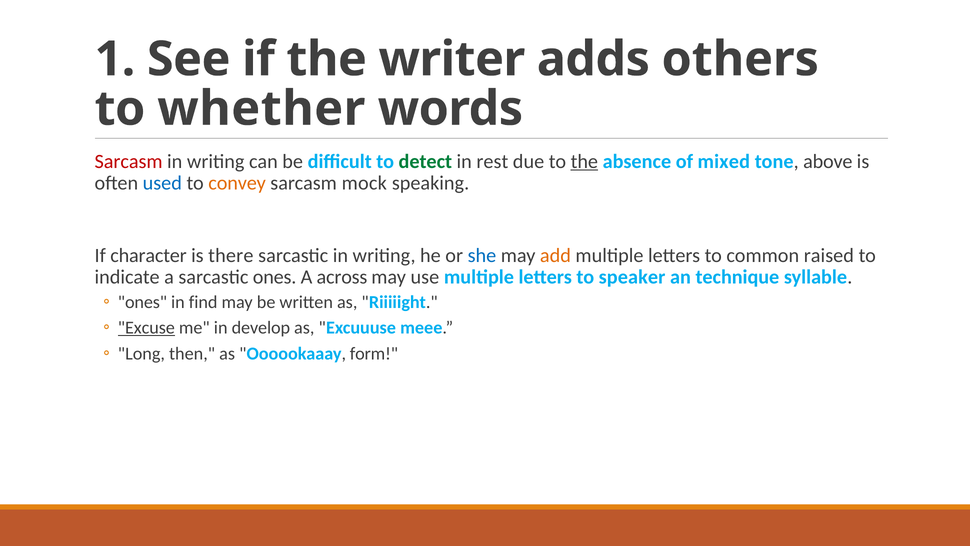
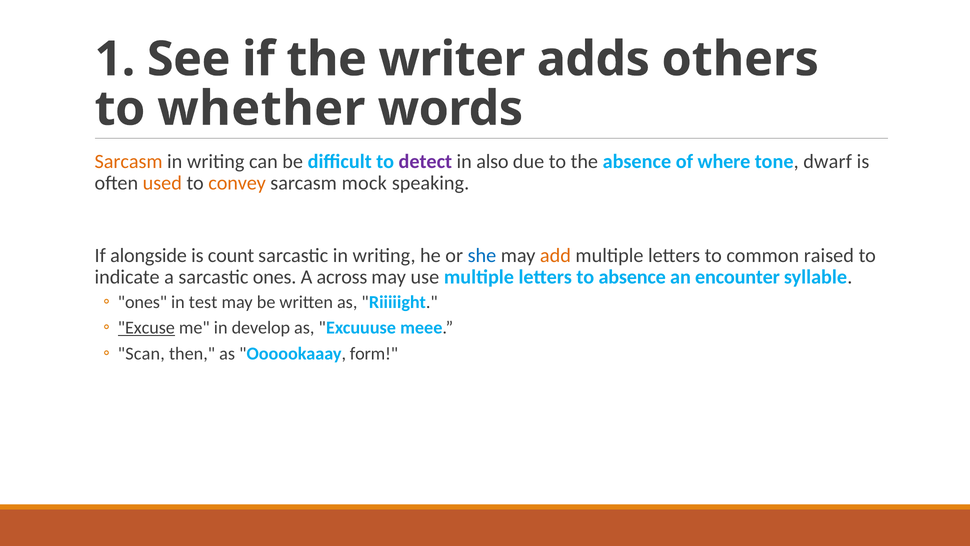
Sarcasm at (129, 161) colour: red -> orange
detect colour: green -> purple
rest: rest -> also
the at (584, 161) underline: present -> none
mixed: mixed -> where
above: above -> dwarf
used colour: blue -> orange
character: character -> alongside
there: there -> count
to speaker: speaker -> absence
technique: technique -> encounter
find: find -> test
Long: Long -> Scan
